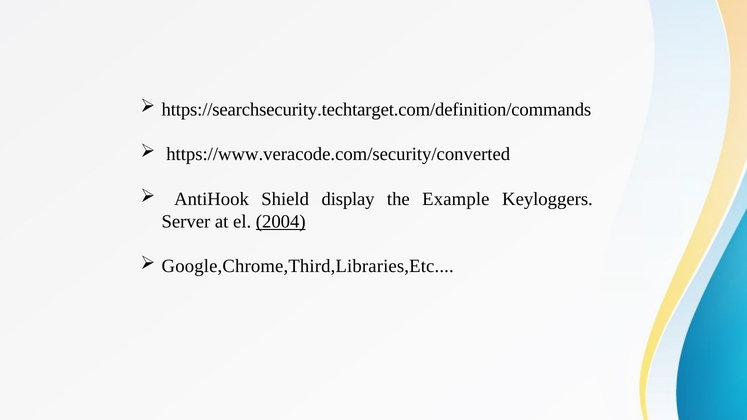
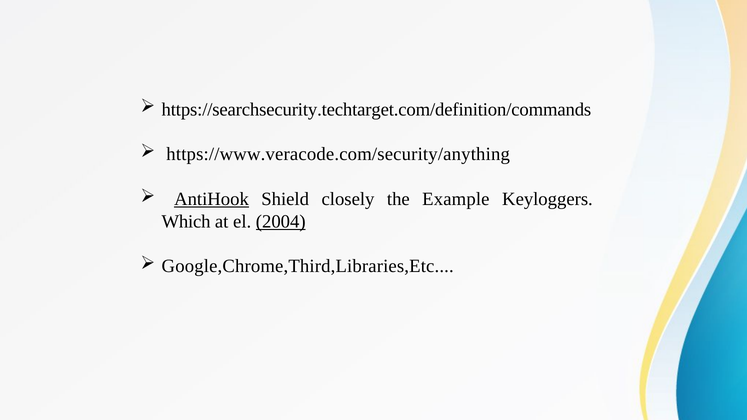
https://www.veracode.com/security/converted: https://www.veracode.com/security/converted -> https://www.veracode.com/security/anything
AntiHook underline: none -> present
display: display -> closely
Server: Server -> Which
